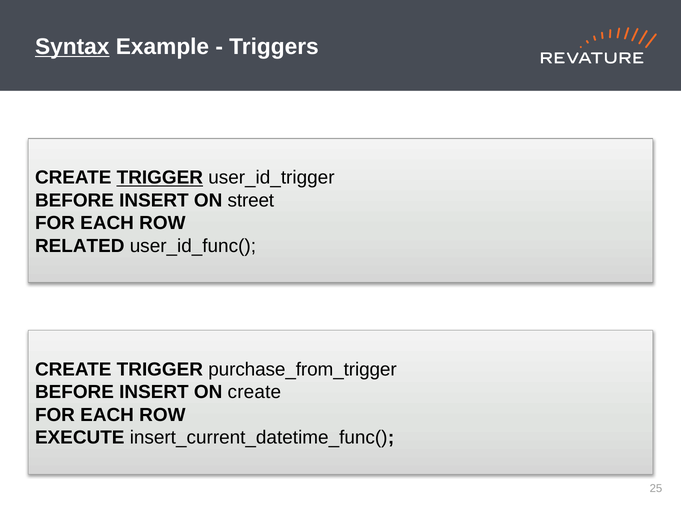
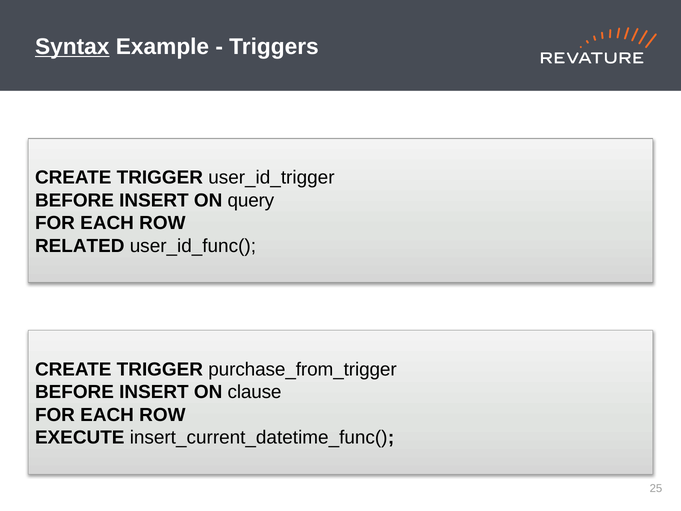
TRIGGER at (160, 178) underline: present -> none
street: street -> query
ON create: create -> clause
